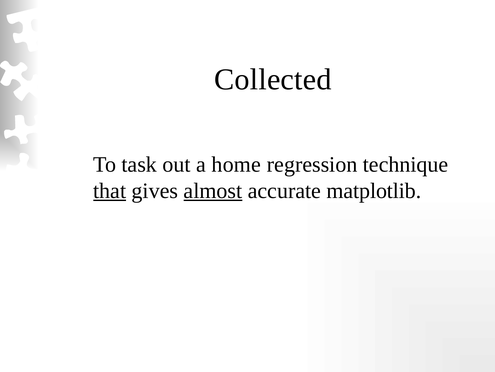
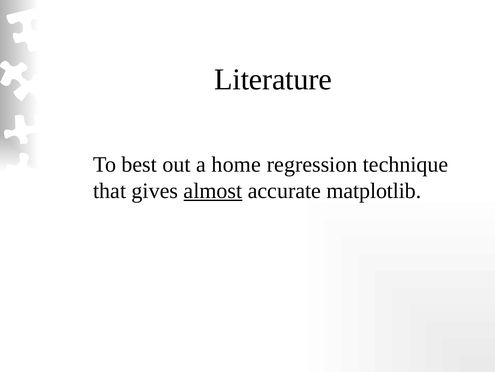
Collected: Collected -> Literature
task: task -> best
that underline: present -> none
